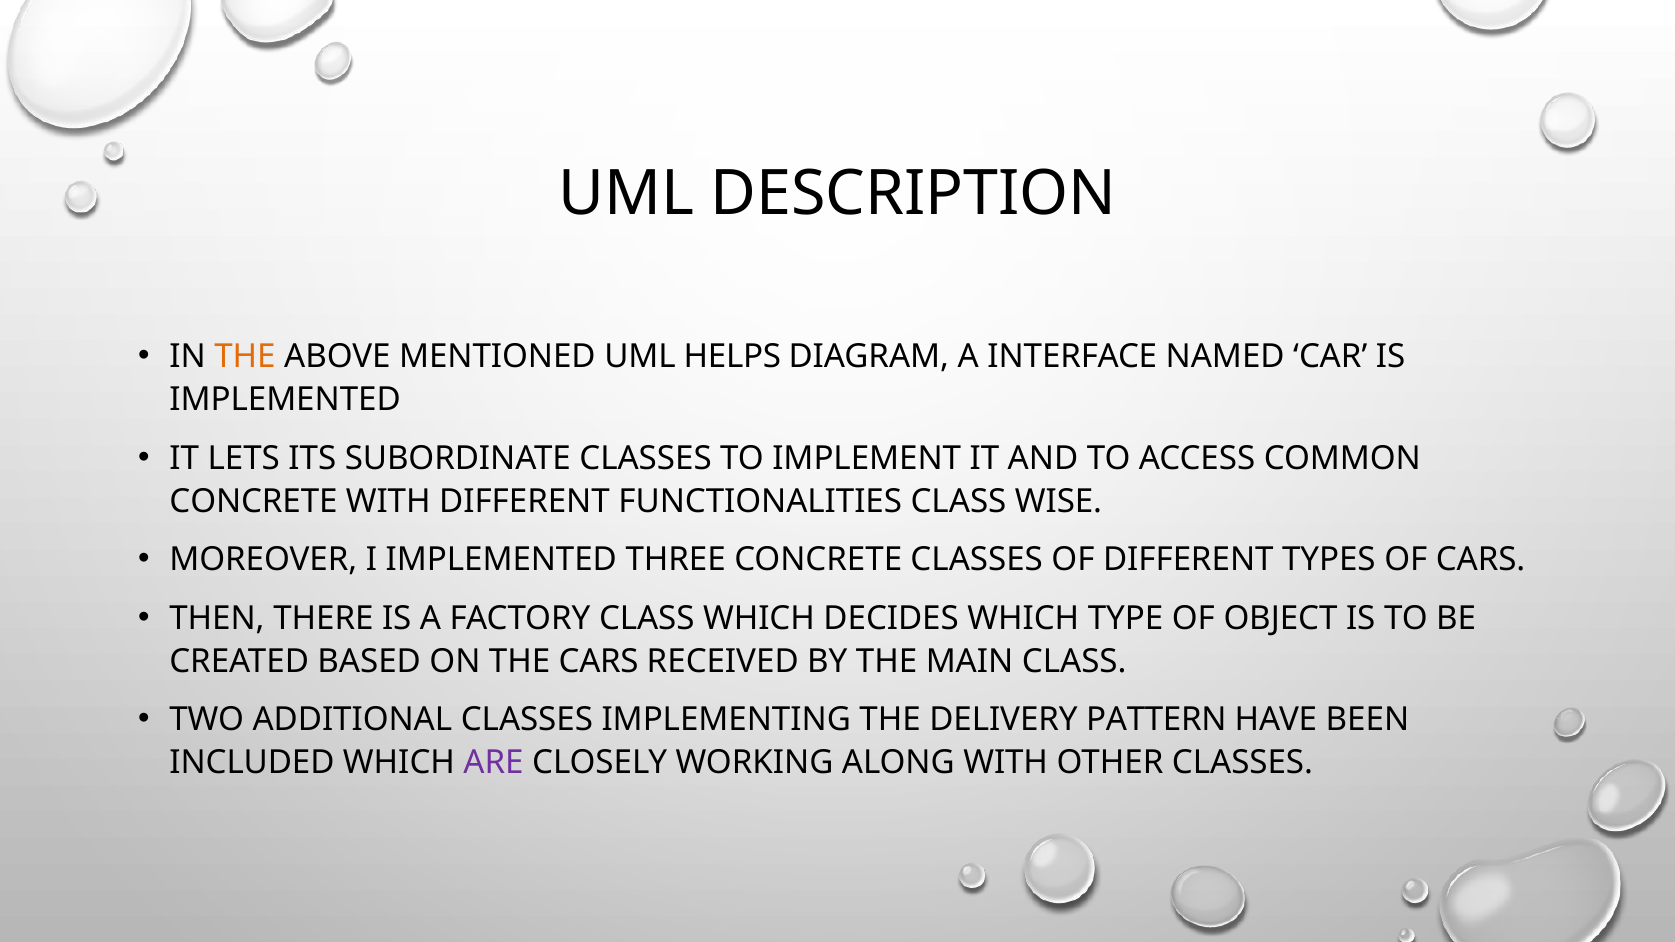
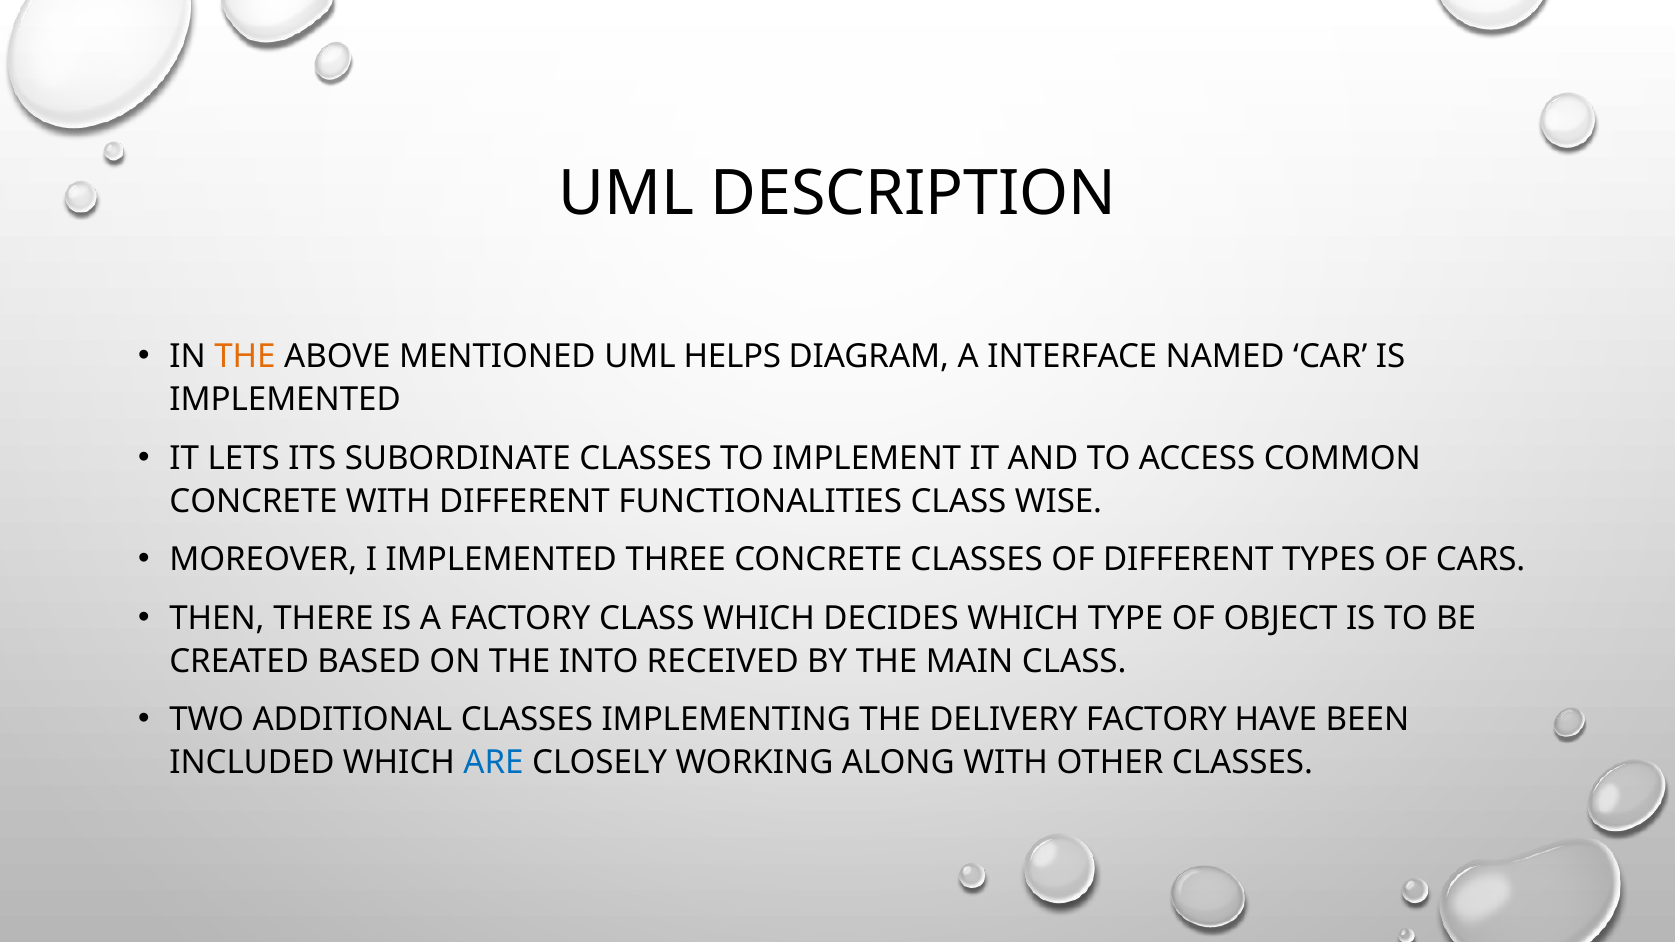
THE CARS: CARS -> INTO
DELIVERY PATTERN: PATTERN -> FACTORY
ARE colour: purple -> blue
